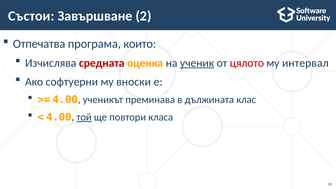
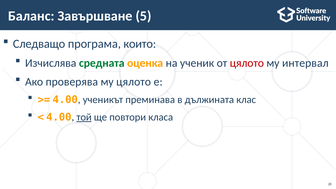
Състои: Състои -> Баланс
2: 2 -> 5
Отпечатва: Отпечатва -> Следващо
средната colour: red -> green
ученик underline: present -> none
софтуерни: софтуерни -> проверява
му вноски: вноски -> цялото
